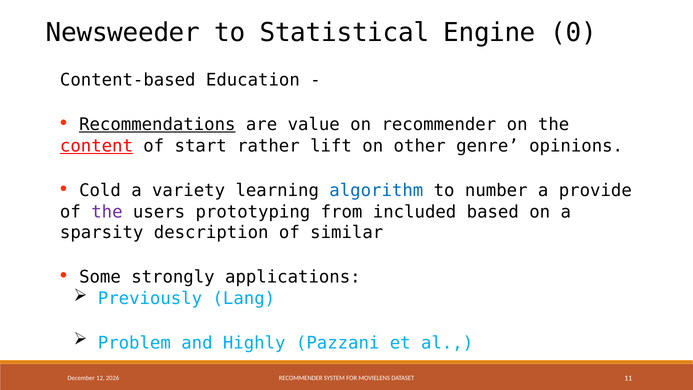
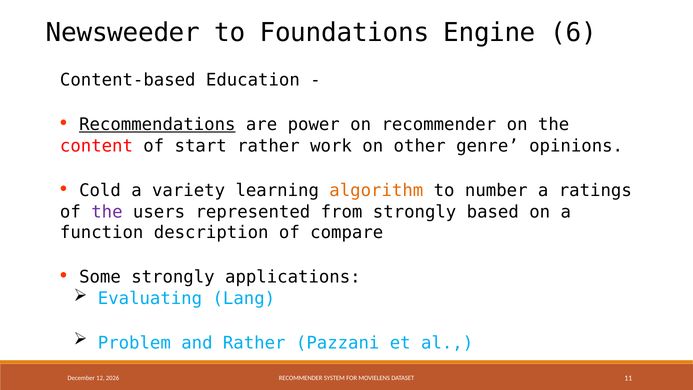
Statistical: Statistical -> Foundations
0: 0 -> 6
value: value -> power
content underline: present -> none
lift: lift -> work
algorithm colour: blue -> orange
provide: provide -> ratings
prototyping: prototyping -> represented
from included: included -> strongly
sparsity: sparsity -> function
similar: similar -> compare
Previously: Previously -> Evaluating
and Highly: Highly -> Rather
